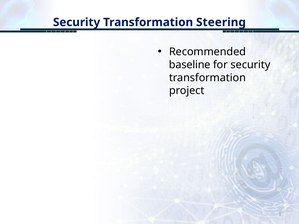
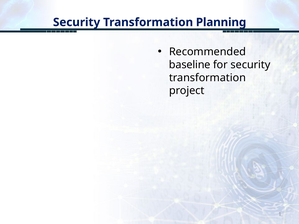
Steering: Steering -> Planning
